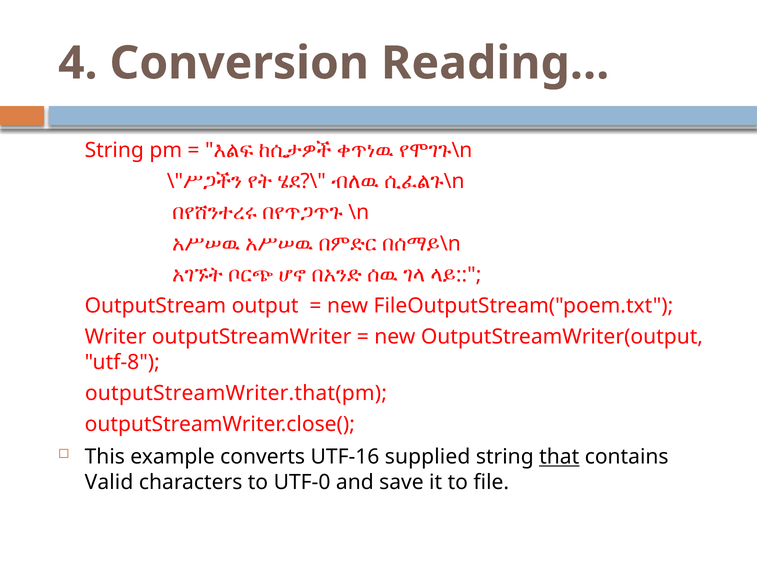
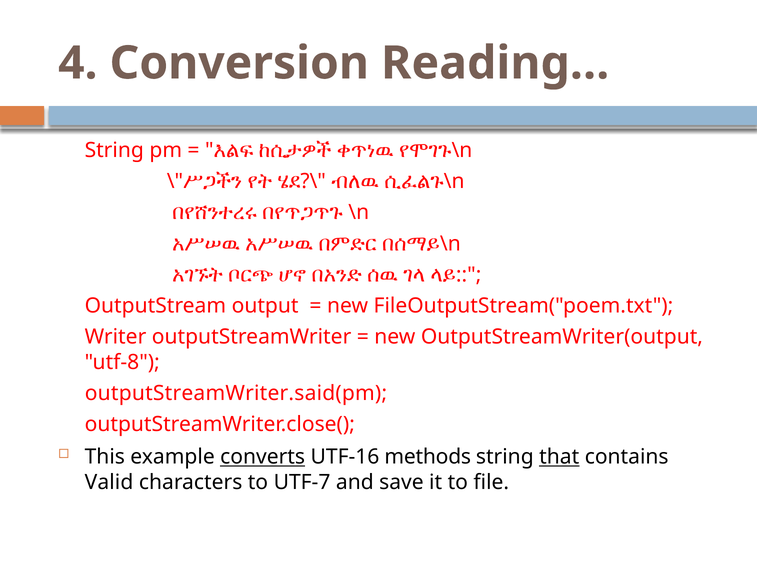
outputStreamWriter.that(pm: outputStreamWriter.that(pm -> outputStreamWriter.said(pm
converts underline: none -> present
supplied: supplied -> methods
UTF-0: UTF-0 -> UTF-7
